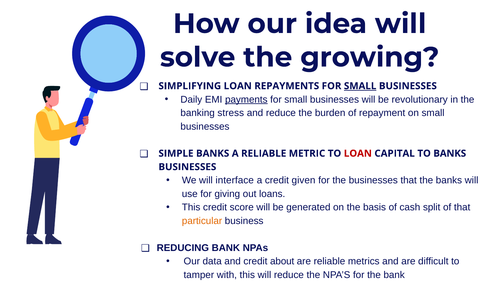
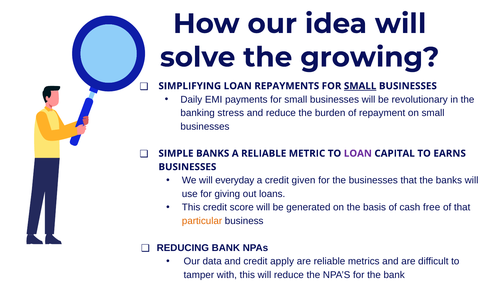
payments underline: present -> none
LOAN at (358, 153) colour: red -> purple
TO BANKS: BANKS -> EARNS
interface: interface -> everyday
split: split -> free
about: about -> apply
